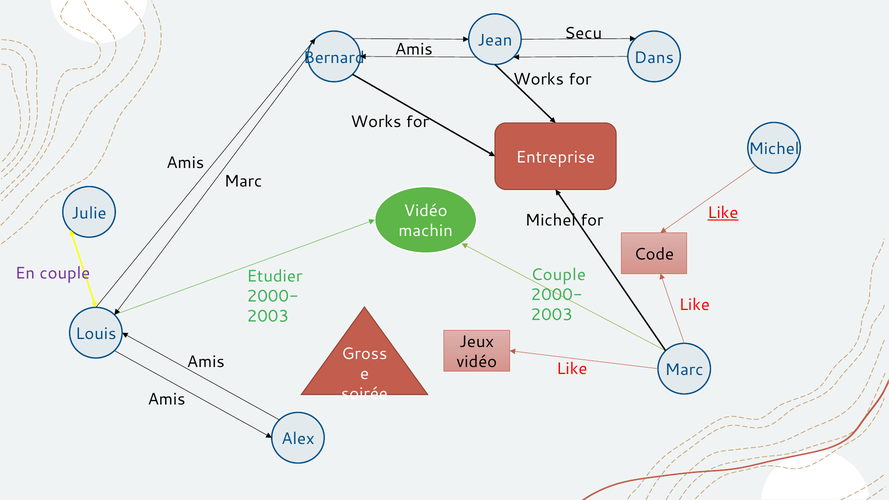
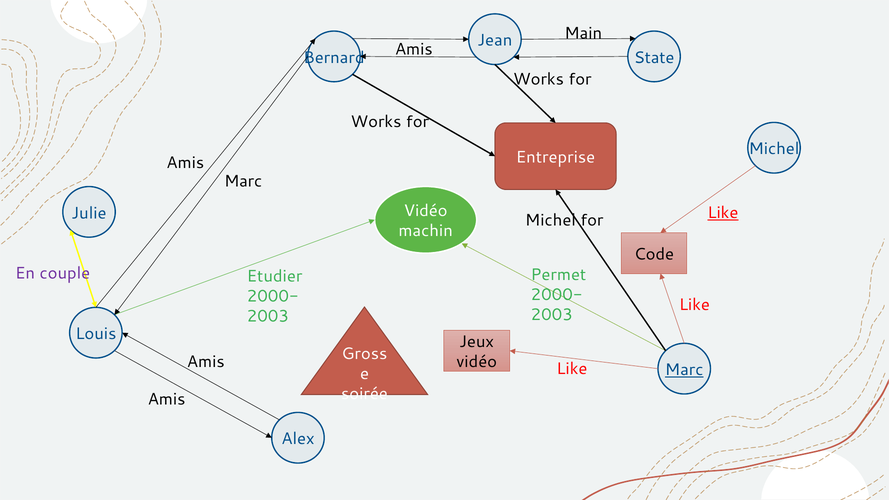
Secu: Secu -> Main
Dans: Dans -> State
Couple at (558, 275): Couple -> Permet
Marc at (684, 370) underline: none -> present
